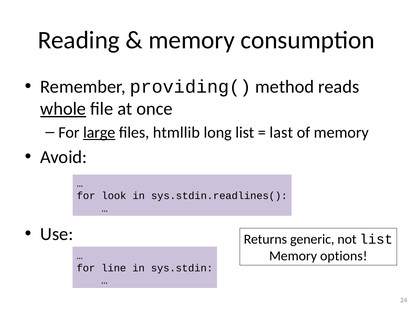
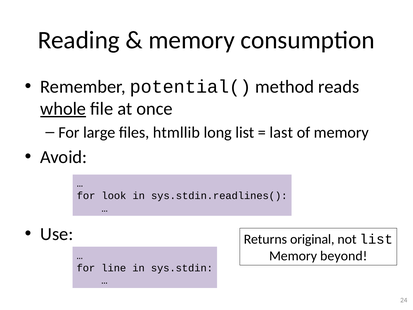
providing(: providing( -> potential(
large underline: present -> none
generic: generic -> original
options: options -> beyond
